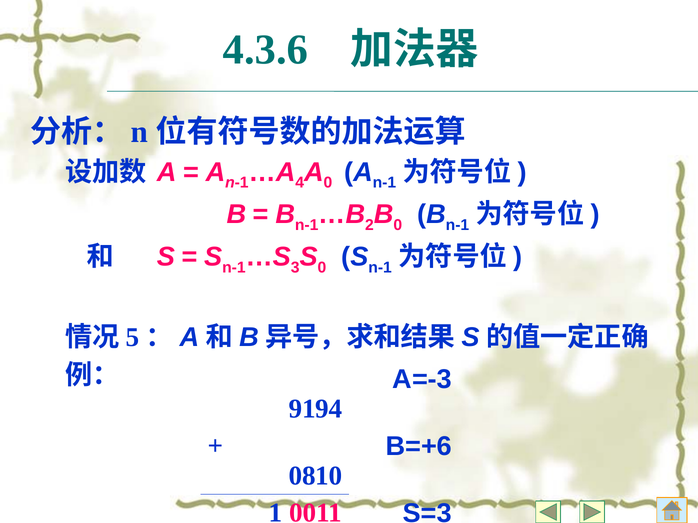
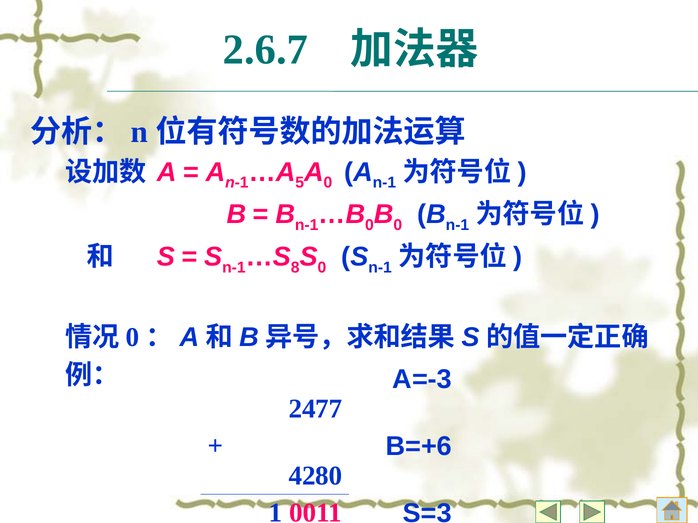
4.3.6: 4.3.6 -> 2.6.7
4: 4 -> 5
2 at (369, 225): 2 -> 0
3: 3 -> 8
5 at (133, 338): 5 -> 0
9194: 9194 -> 2477
0810: 0810 -> 4280
